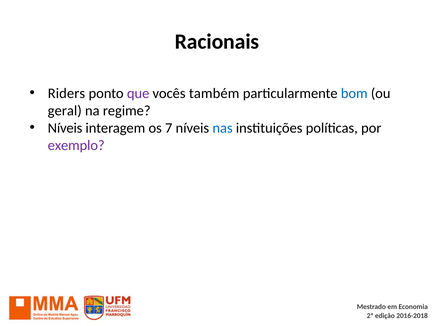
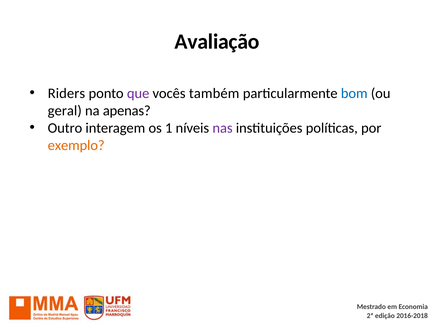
Racionais: Racionais -> Avaliação
regime: regime -> apenas
Níveis at (65, 128): Níveis -> Outro
7: 7 -> 1
nas colour: blue -> purple
exemplo colour: purple -> orange
